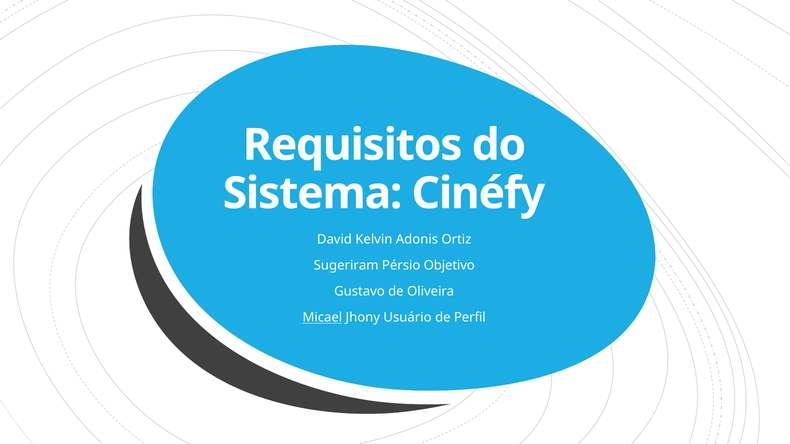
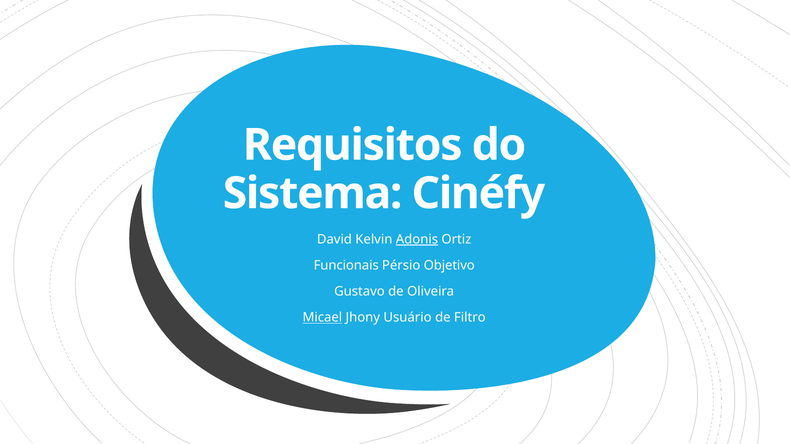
Adonis underline: none -> present
Sugeriram: Sugeriram -> Funcionais
Perfil: Perfil -> Filtro
